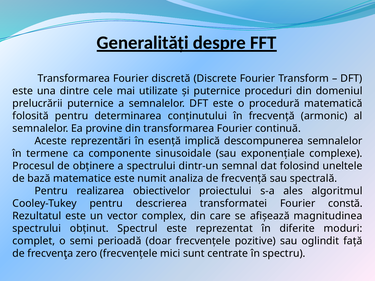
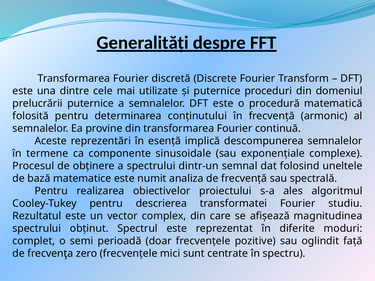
constă: constă -> studiu
